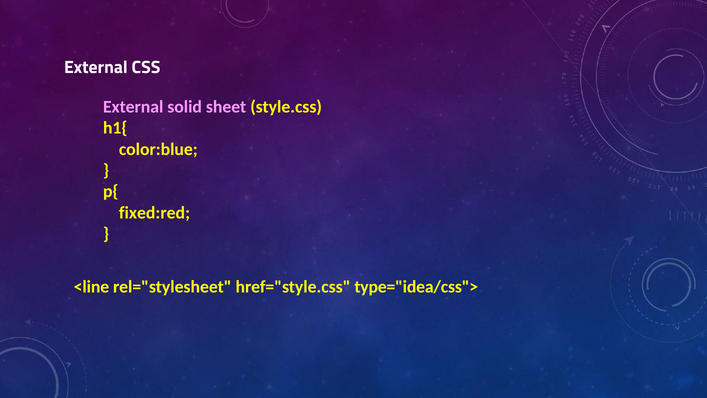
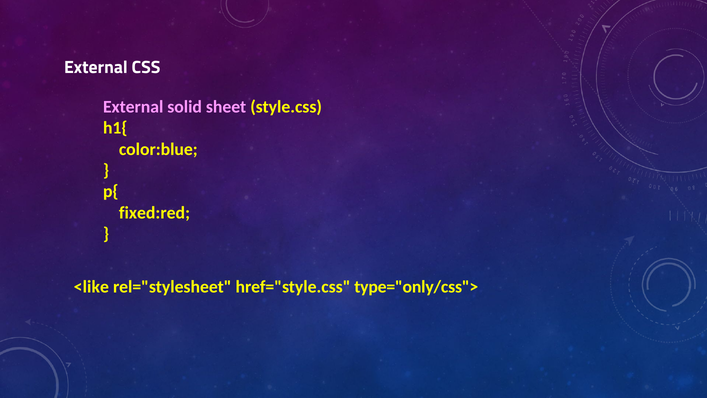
<line: <line -> <like
type="idea/css">: type="idea/css"> -> type="only/css">
